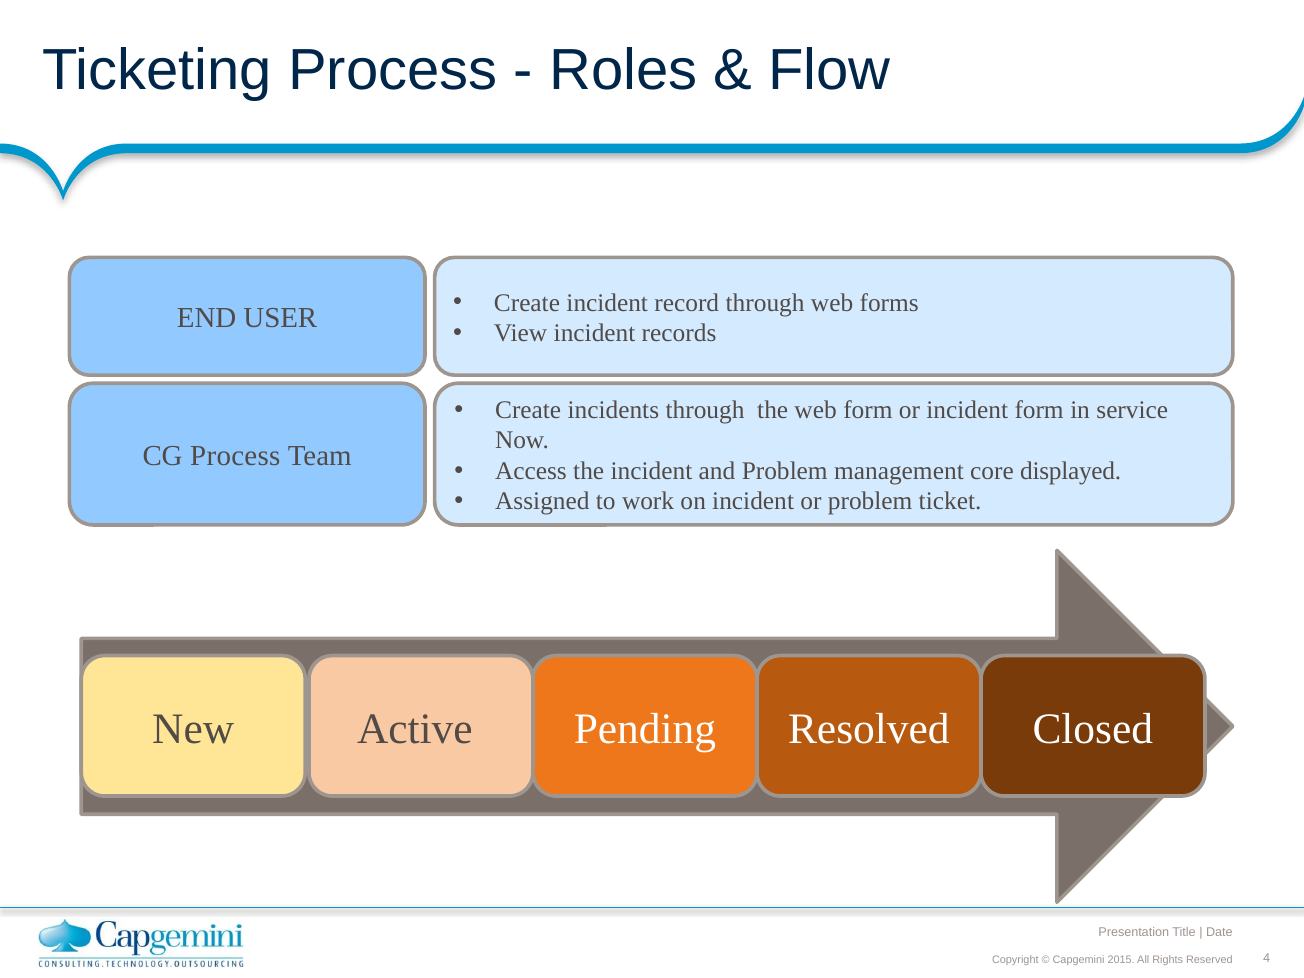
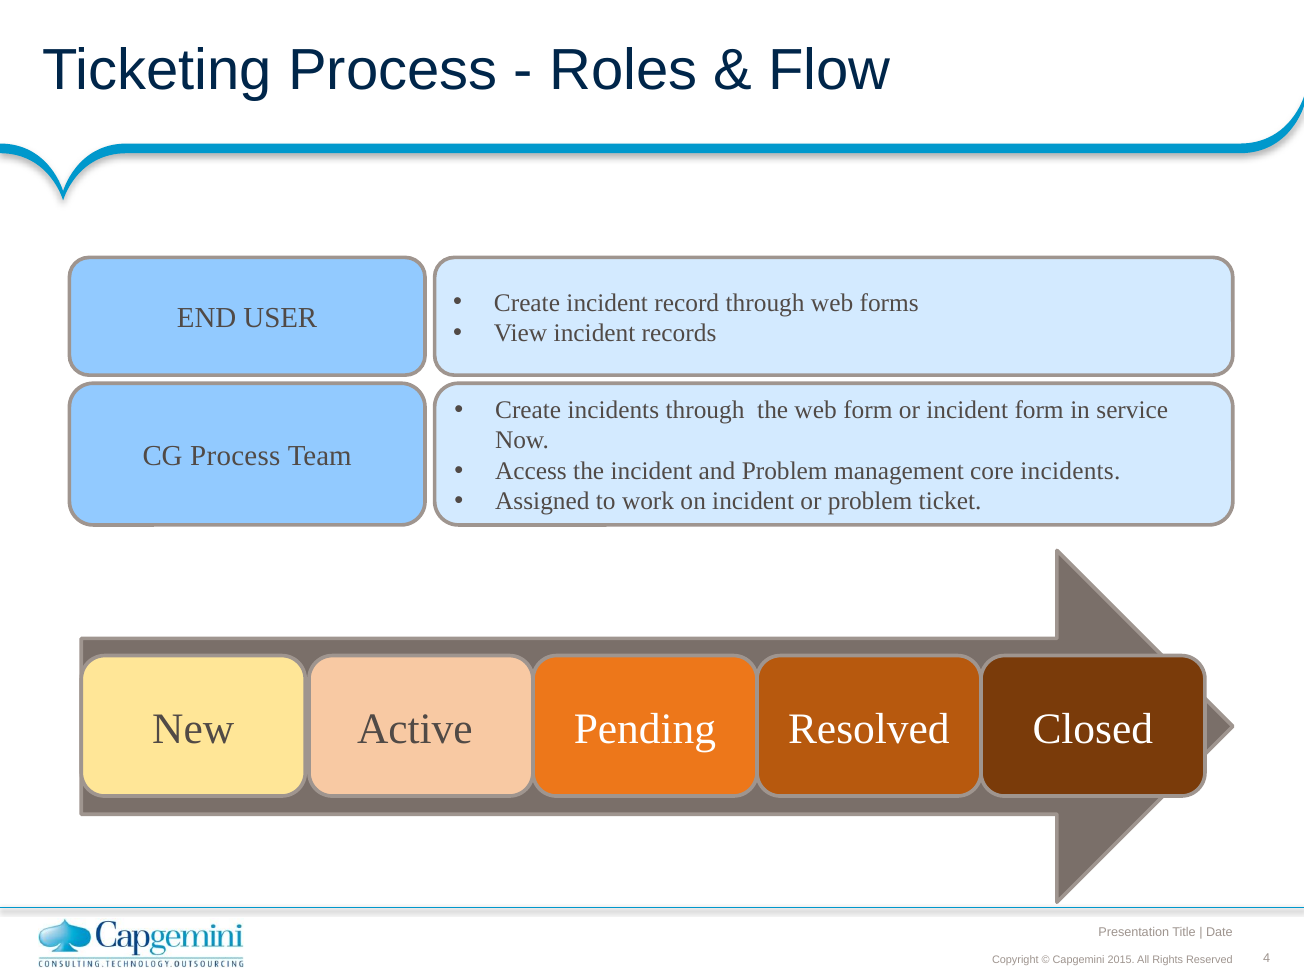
core displayed: displayed -> incidents
